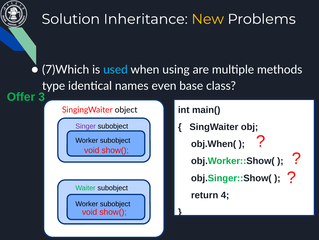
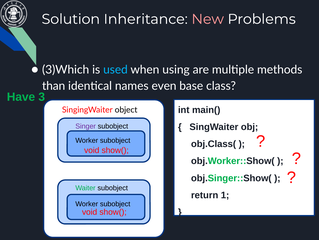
New colour: yellow -> pink
7)Which: 7)Which -> 3)Which
type: type -> than
Offer: Offer -> Have
obj.When(: obj.When( -> obj.Class(
4: 4 -> 1
